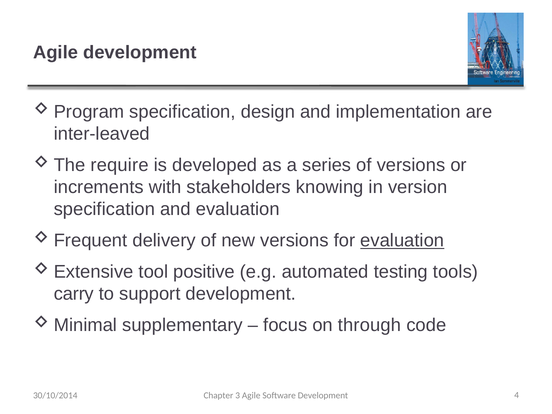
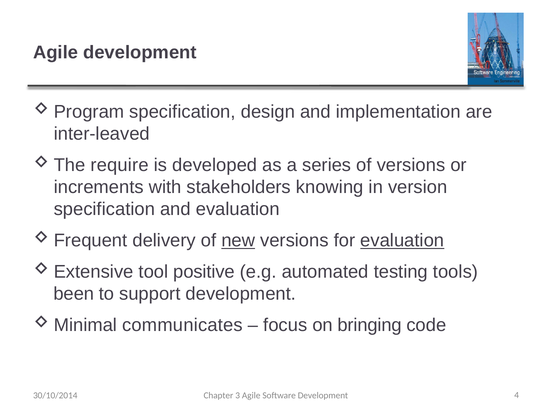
new underline: none -> present
carry: carry -> been
supplementary: supplementary -> communicates
through: through -> bringing
